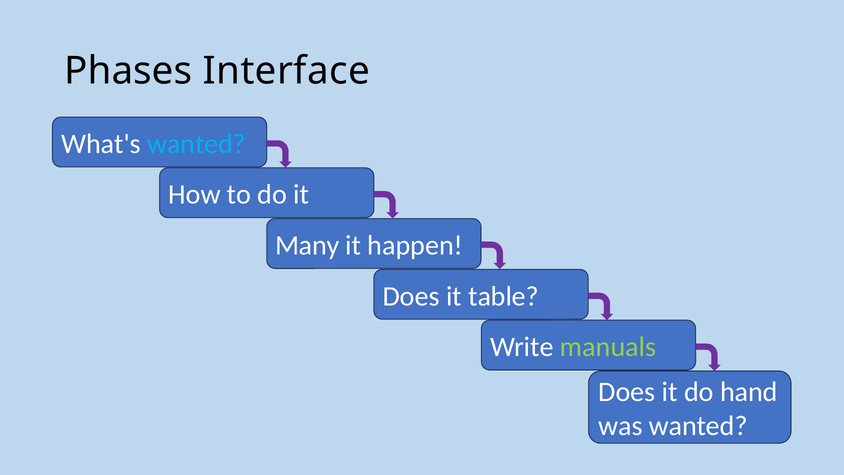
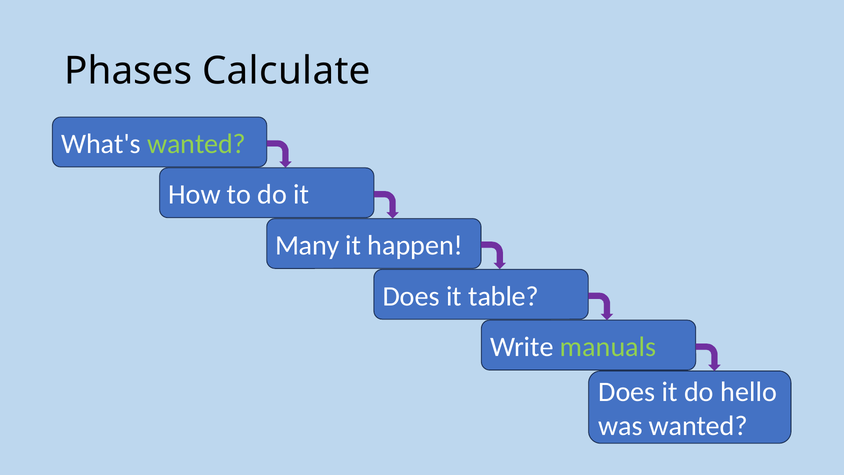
Interface: Interface -> Calculate
wanted at (196, 144) colour: light blue -> light green
hand: hand -> hello
